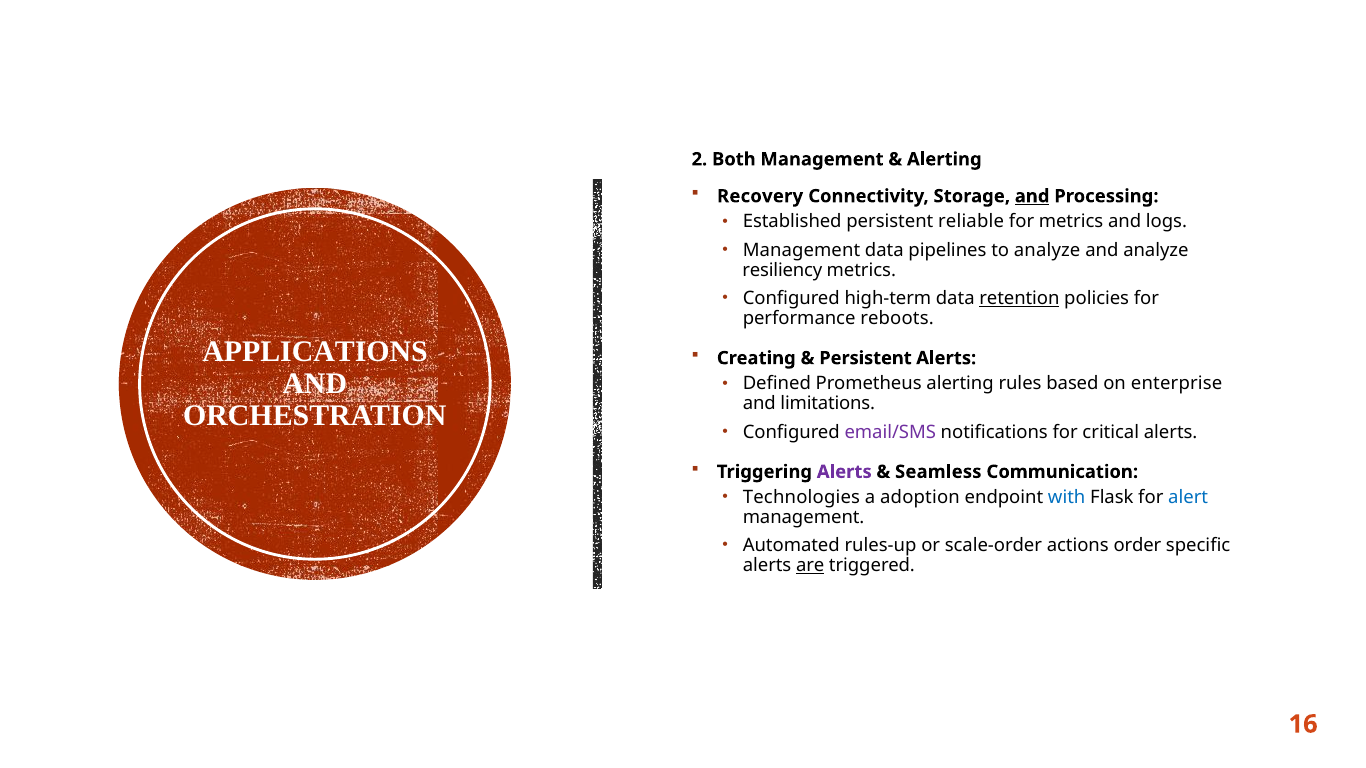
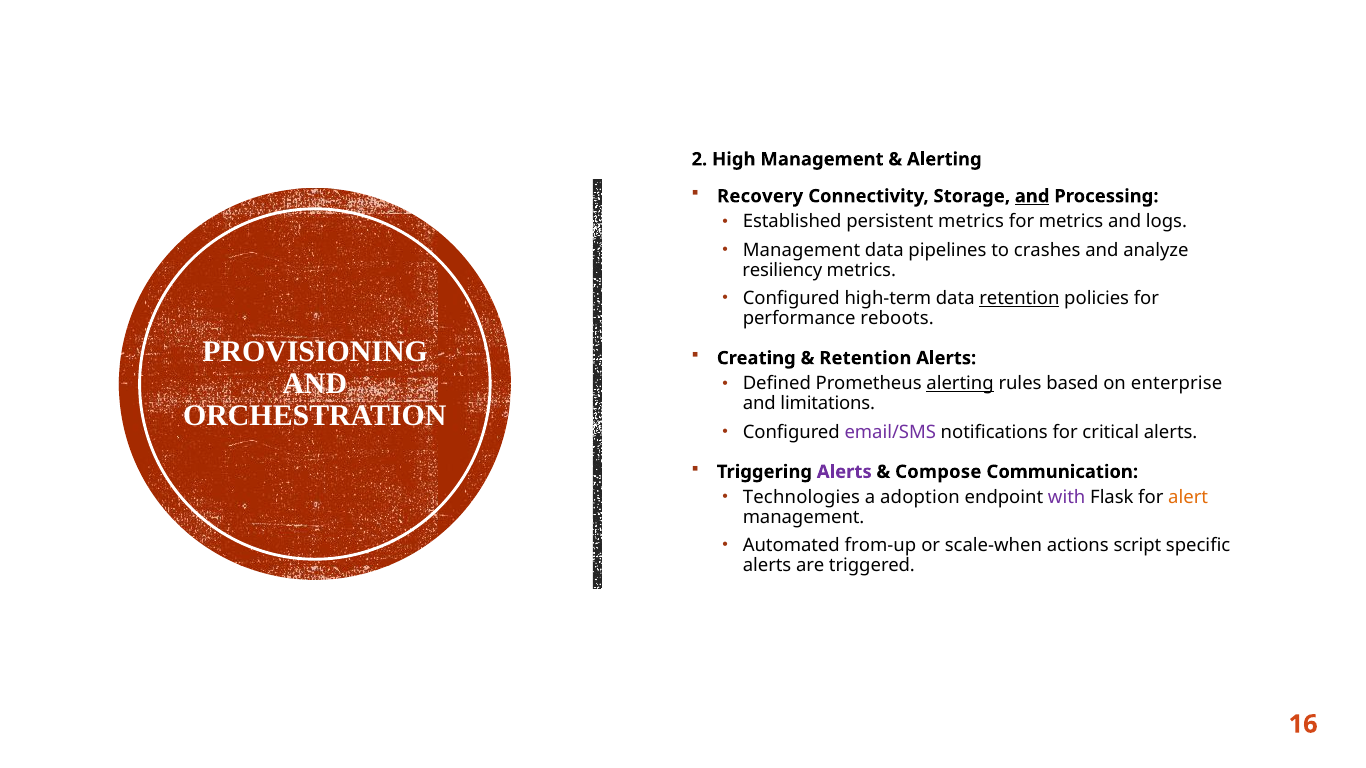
Both: Both -> High
persistent reliable: reliable -> metrics
to analyze: analyze -> crashes
APPLICATIONS: APPLICATIONS -> PROVISIONING
Persistent at (865, 358): Persistent -> Retention
alerting at (960, 384) underline: none -> present
Seamless: Seamless -> Compose
with colour: blue -> purple
alert colour: blue -> orange
rules-up: rules-up -> from-up
scale-order: scale-order -> scale-when
order: order -> script
are underline: present -> none
